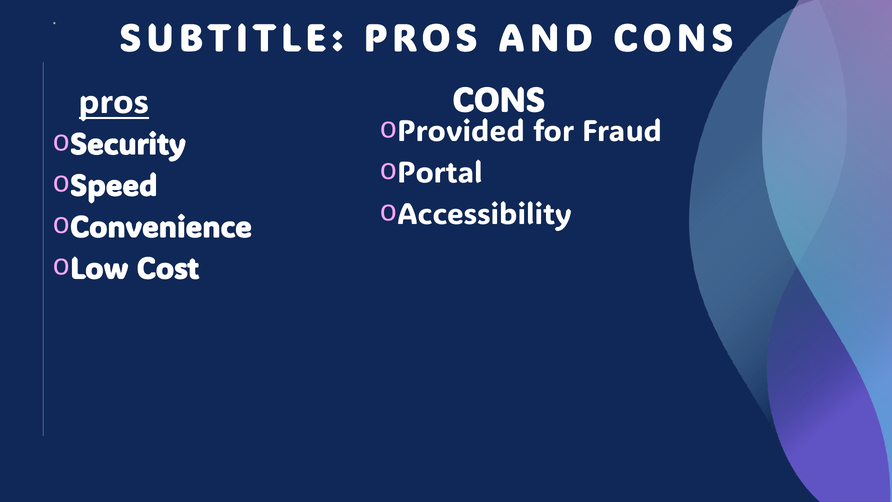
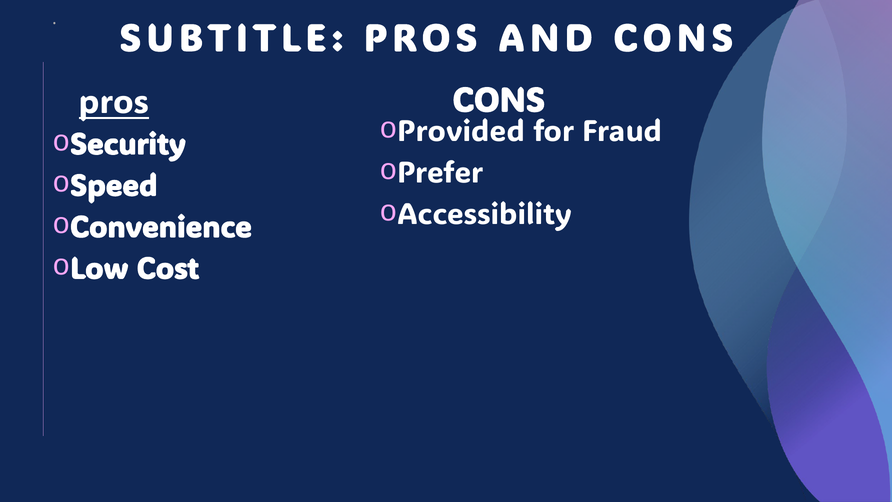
Portal: Portal -> Prefer
